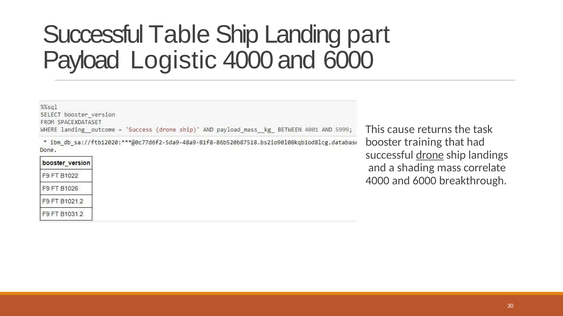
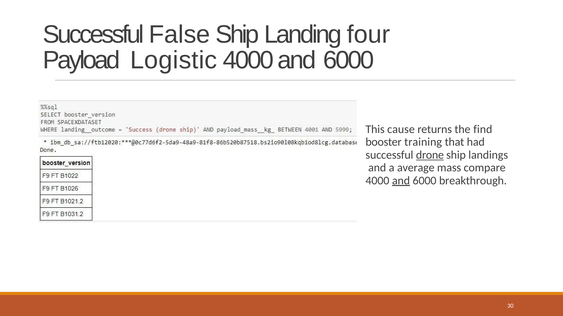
Table: Table -> False
part: part -> four
task: task -> find
shading: shading -> average
correlate: correlate -> compare
and at (401, 181) underline: none -> present
